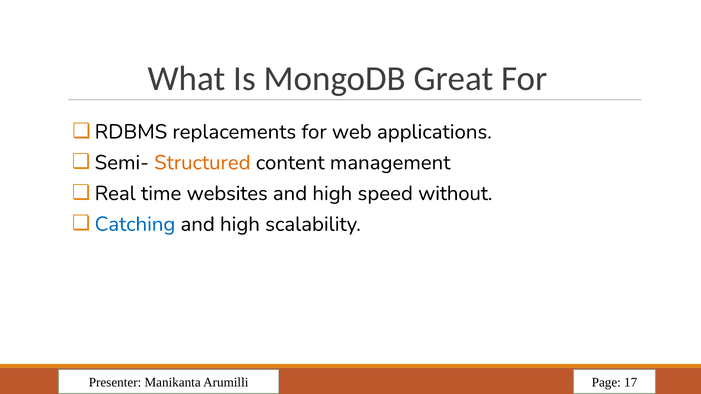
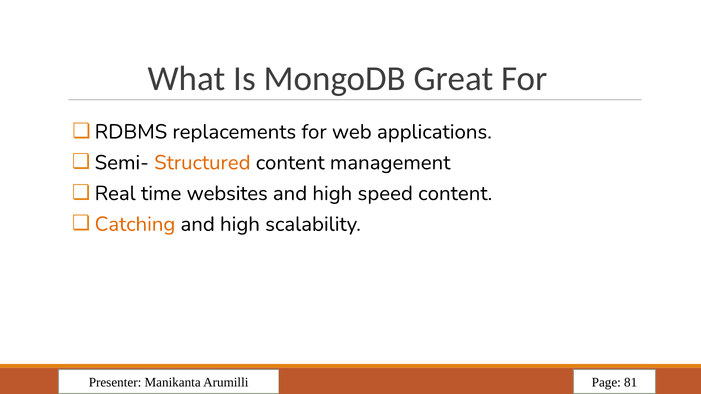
speed without: without -> content
Catching colour: blue -> orange
17: 17 -> 81
